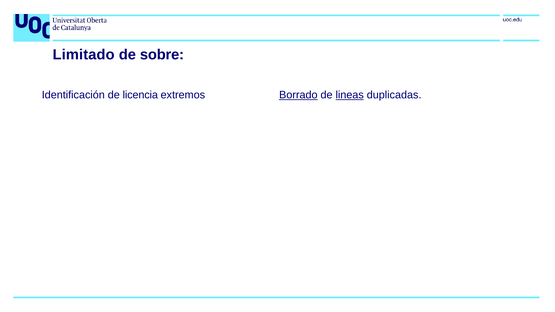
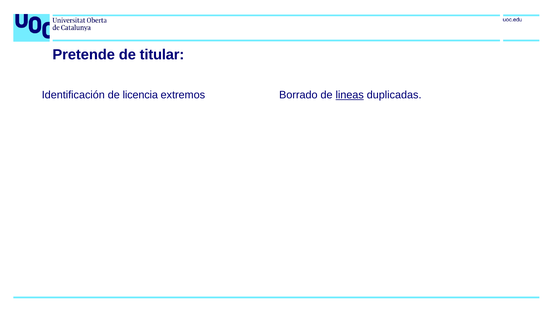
Limitado: Limitado -> Pretende
sobre: sobre -> titular
Borrado underline: present -> none
